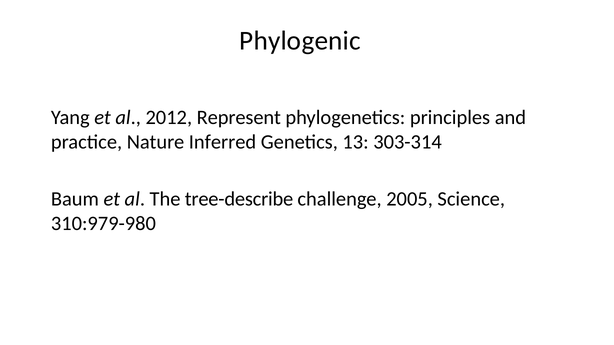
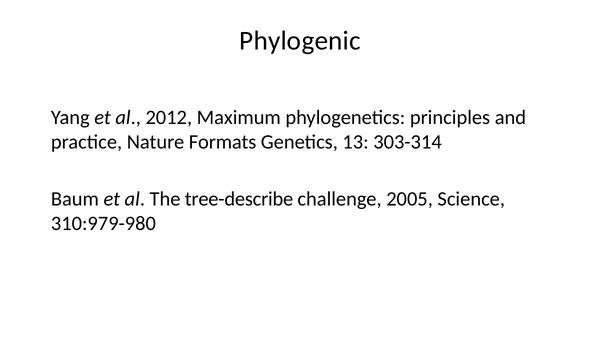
Represent: Represent -> Maximum
Inferred: Inferred -> Formats
